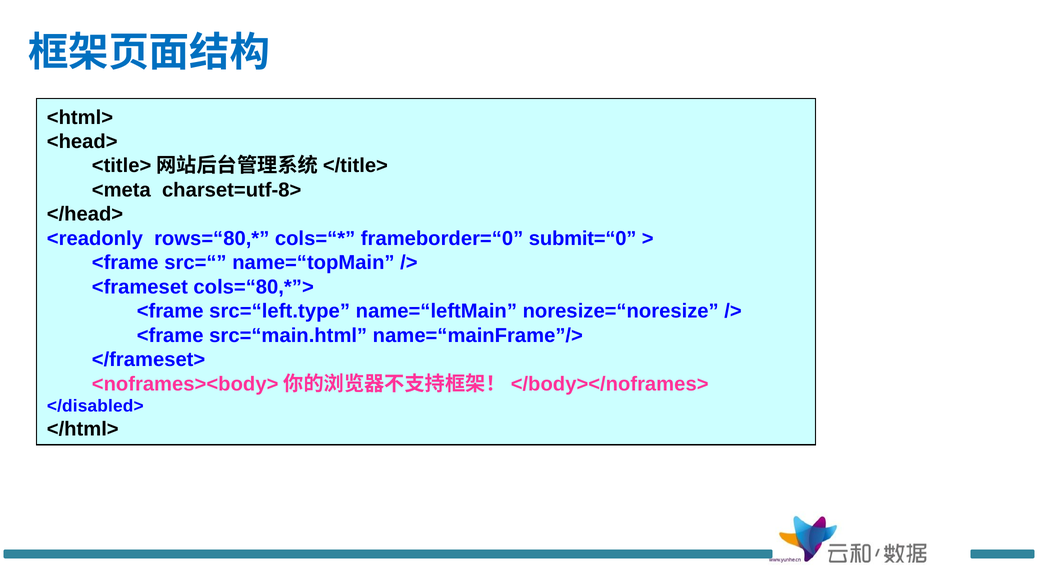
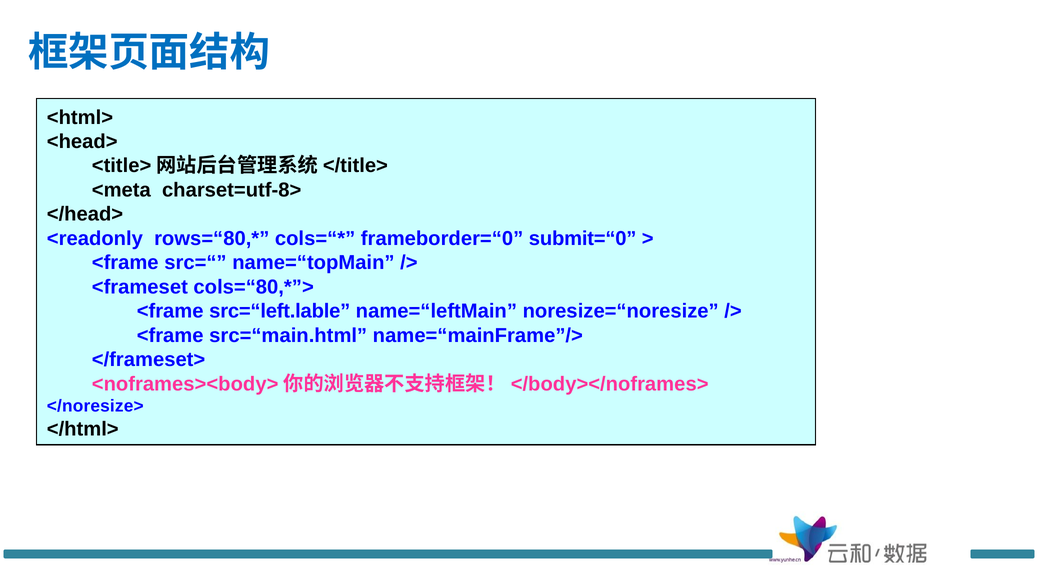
src=“left.type: src=“left.type -> src=“left.lable
</disabled>: </disabled> -> </noresize>
